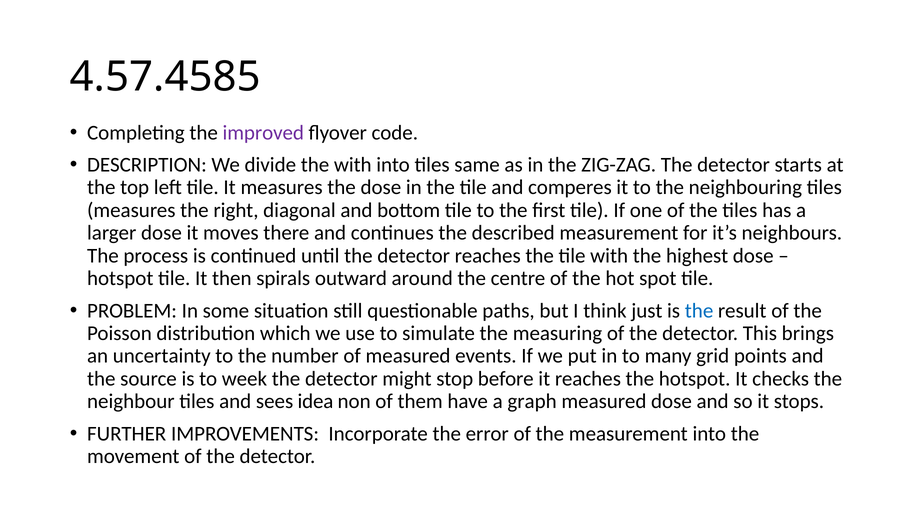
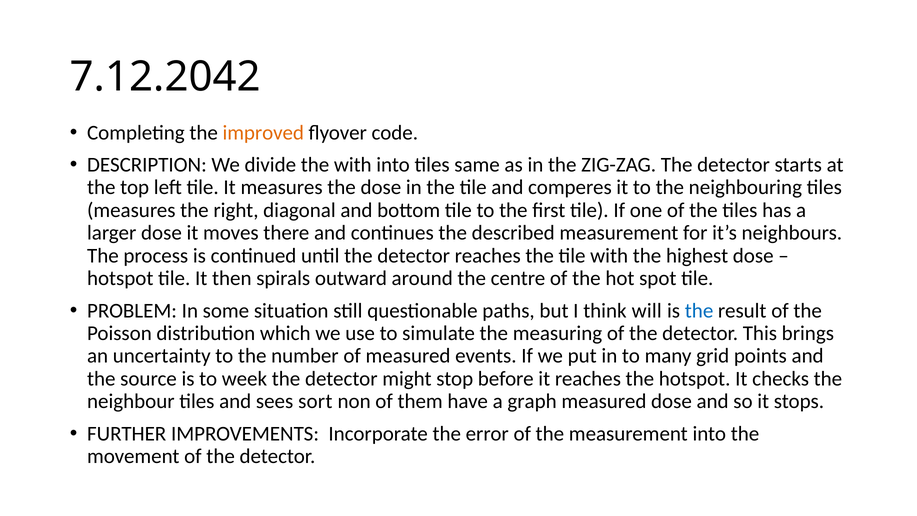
4.57.4585: 4.57.4585 -> 7.12.2042
improved colour: purple -> orange
just: just -> will
idea: idea -> sort
